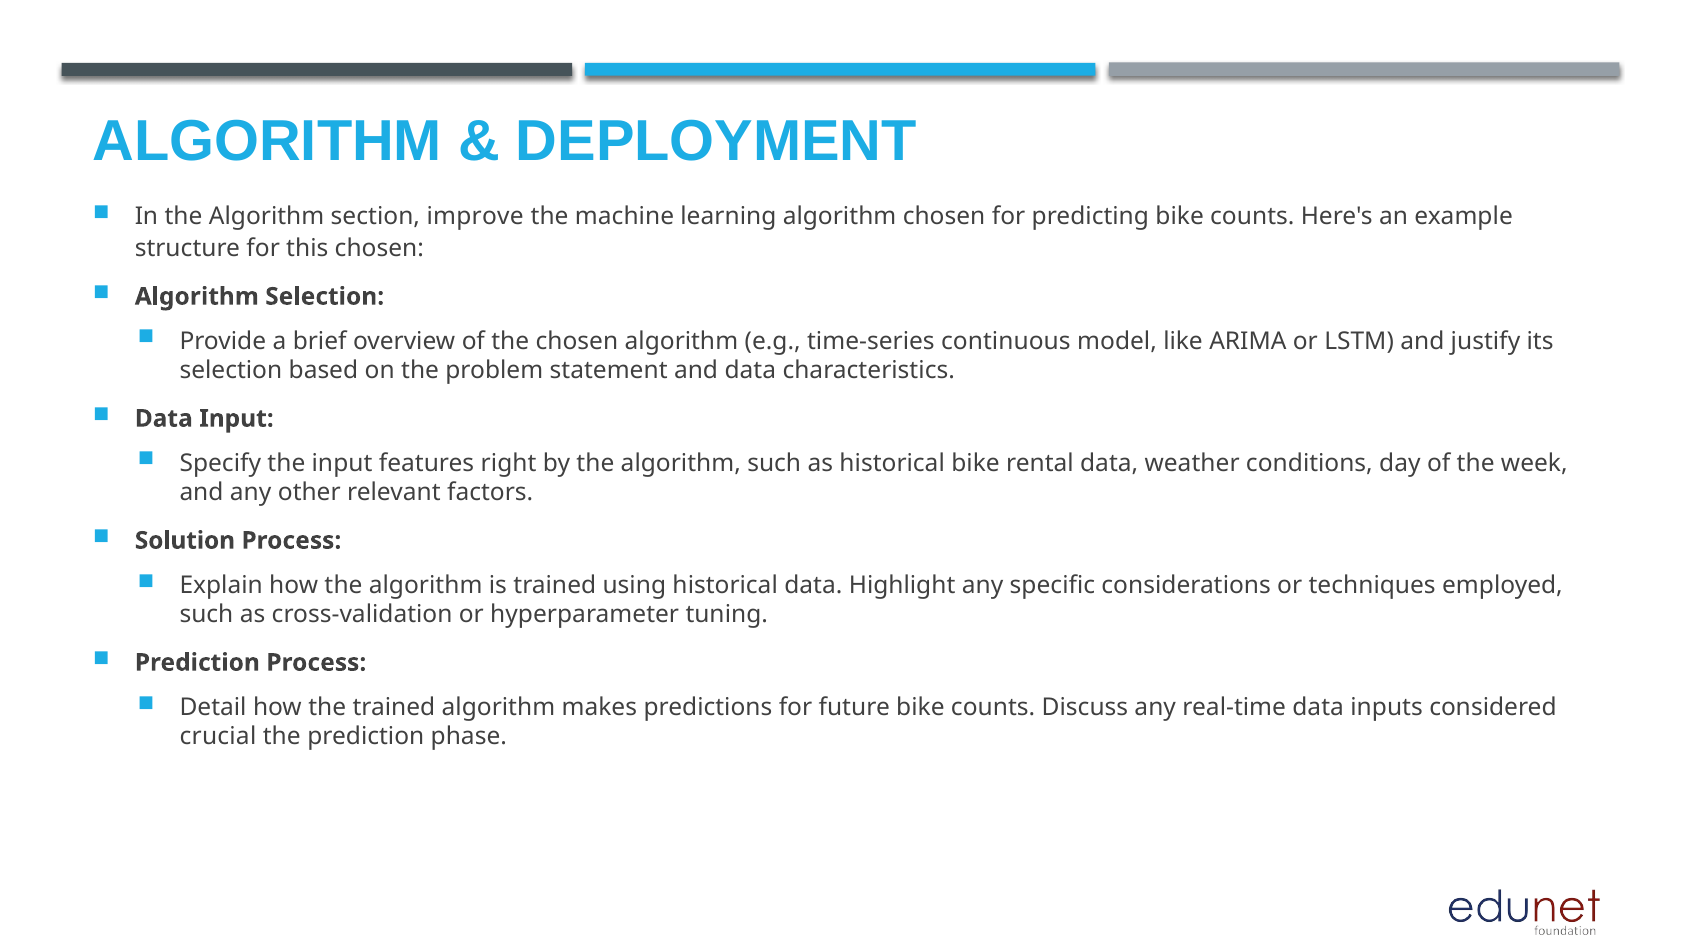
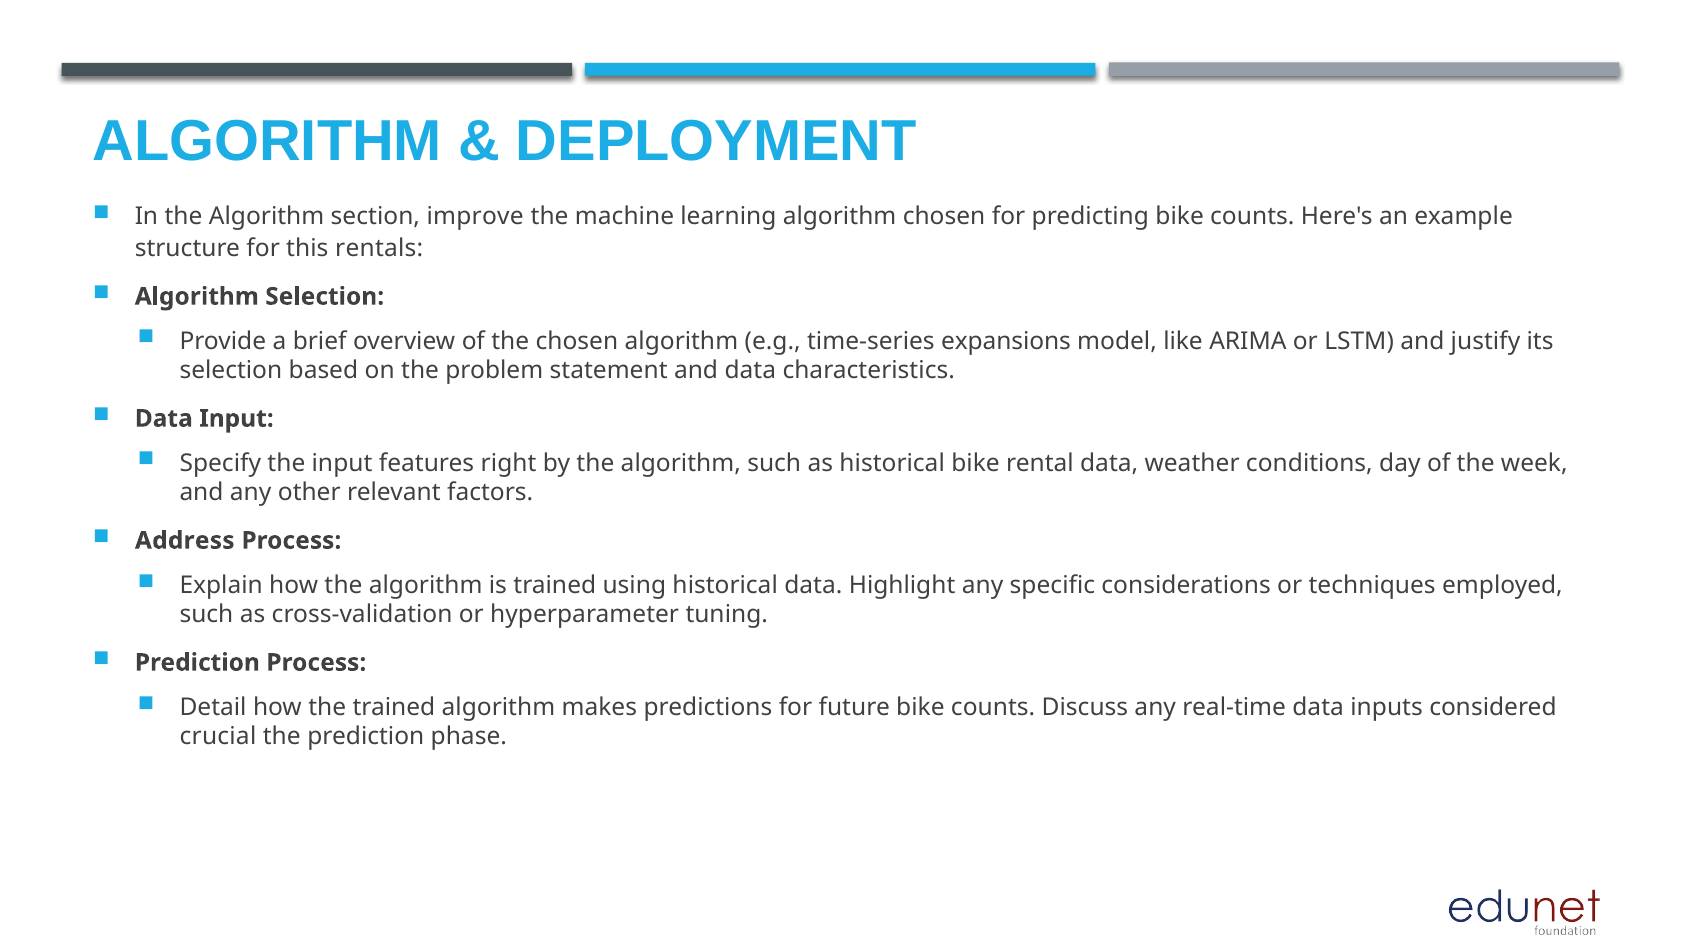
this chosen: chosen -> rentals
continuous: continuous -> expansions
Solution: Solution -> Address
